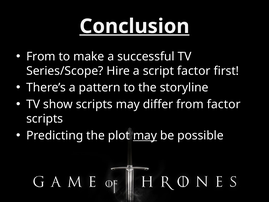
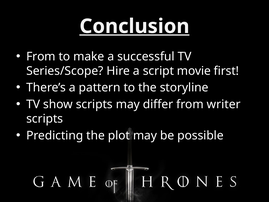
script factor: factor -> movie
from factor: factor -> writer
may at (145, 135) underline: present -> none
